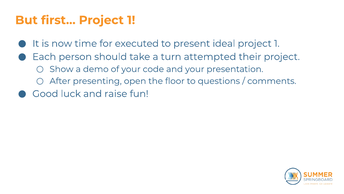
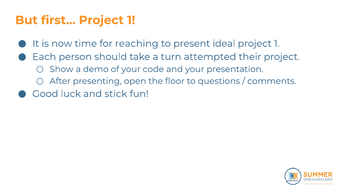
executed: executed -> reaching
raise: raise -> stick
